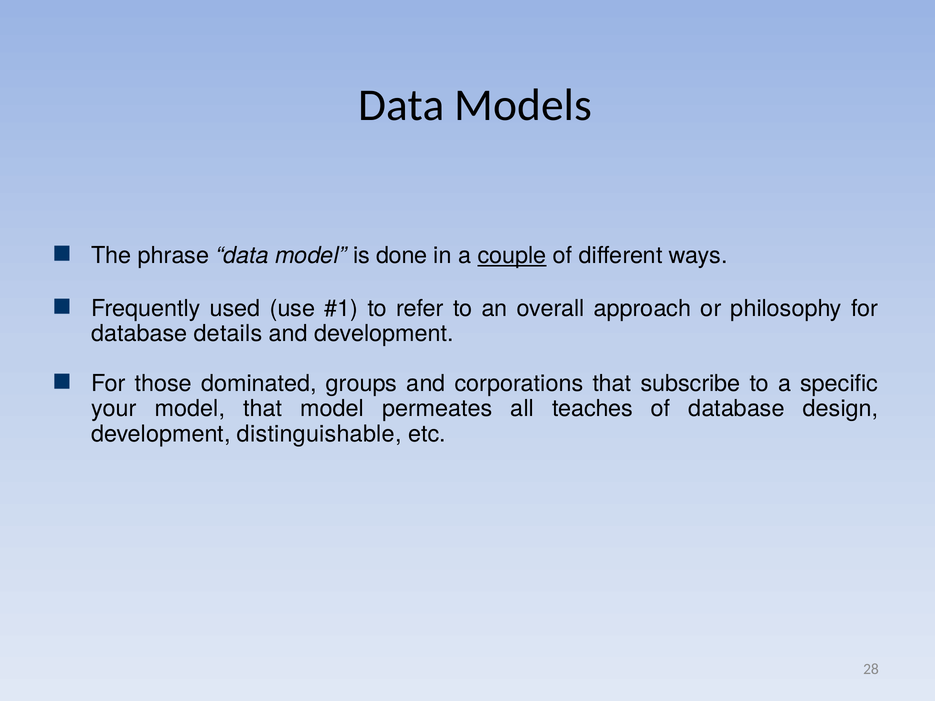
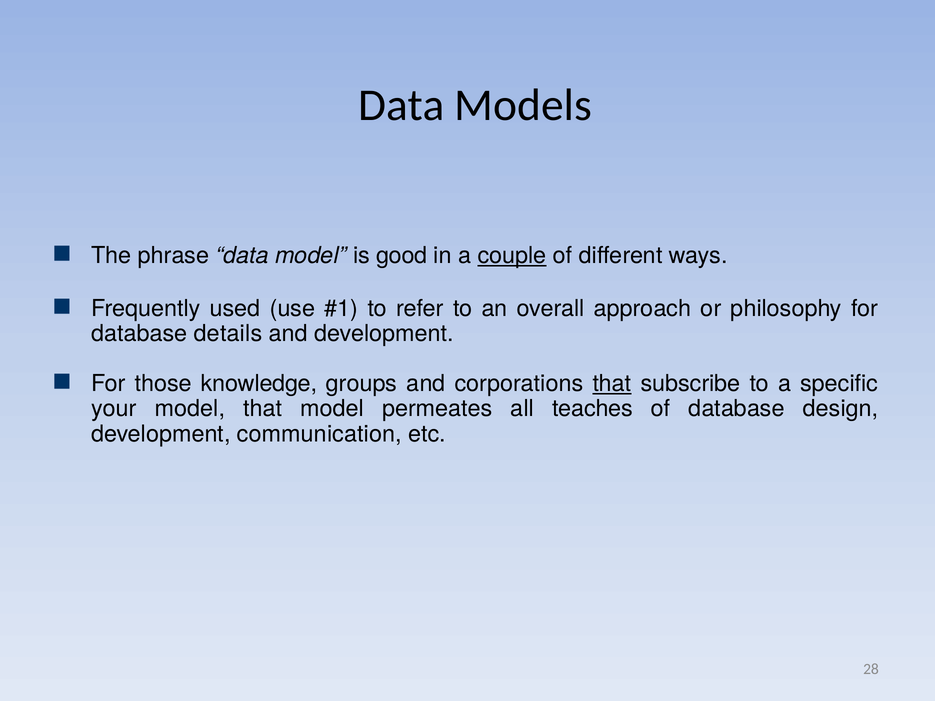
done: done -> good
dominated: dominated -> knowledge
that at (612, 384) underline: none -> present
distinguishable: distinguishable -> communication
